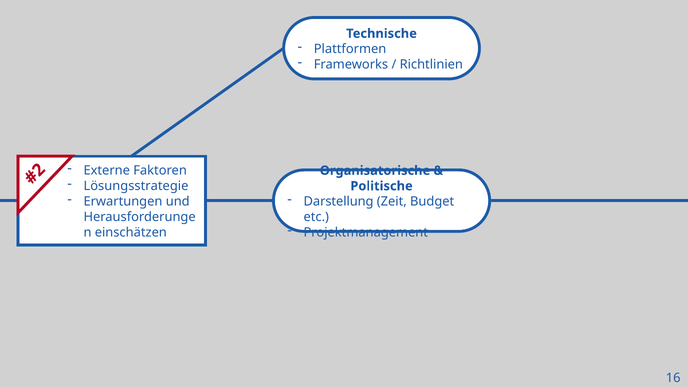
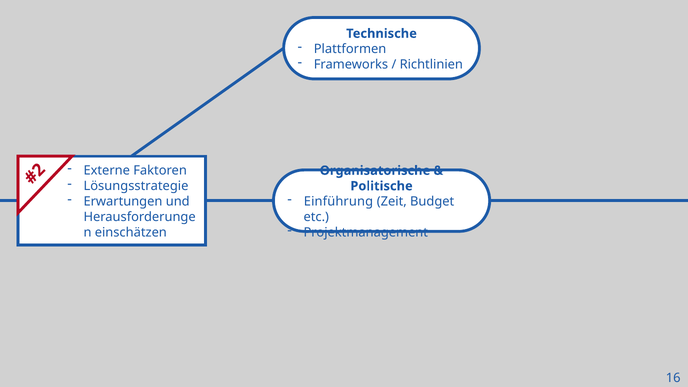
Darstellung: Darstellung -> Einführung
